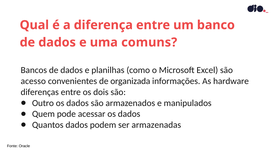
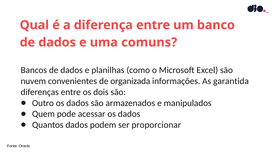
acesso: acesso -> nuvem
hardware: hardware -> garantida
armazenadas: armazenadas -> proporcionar
